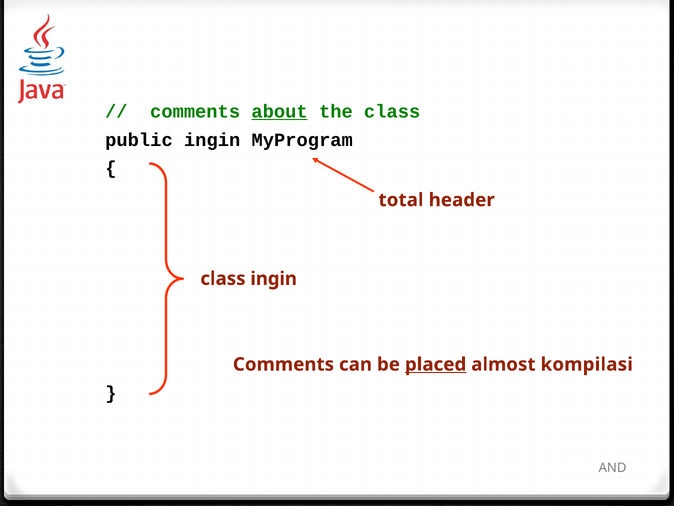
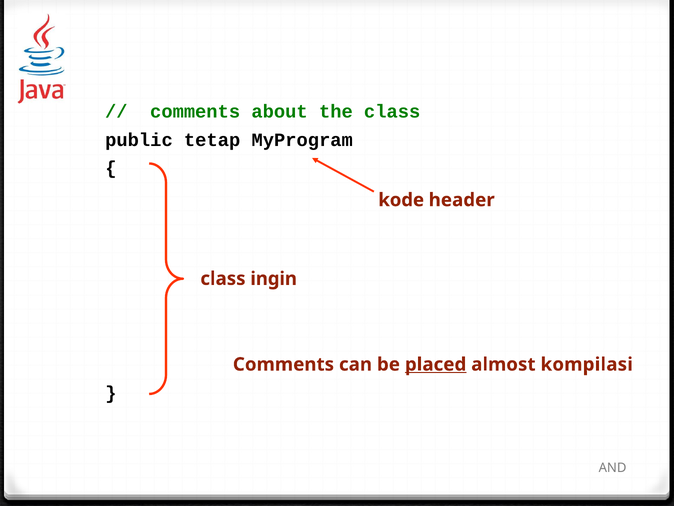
about underline: present -> none
public ingin: ingin -> tetap
total: total -> kode
